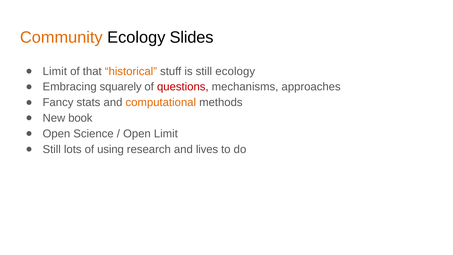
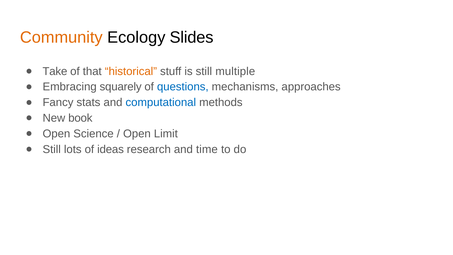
Limit at (55, 71): Limit -> Take
still ecology: ecology -> multiple
questions colour: red -> blue
computational colour: orange -> blue
using: using -> ideas
lives: lives -> time
